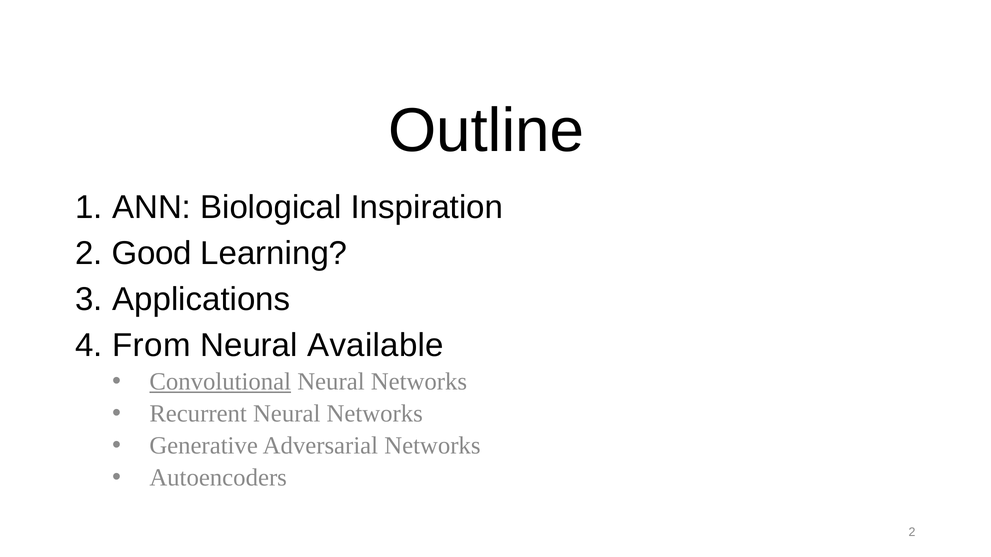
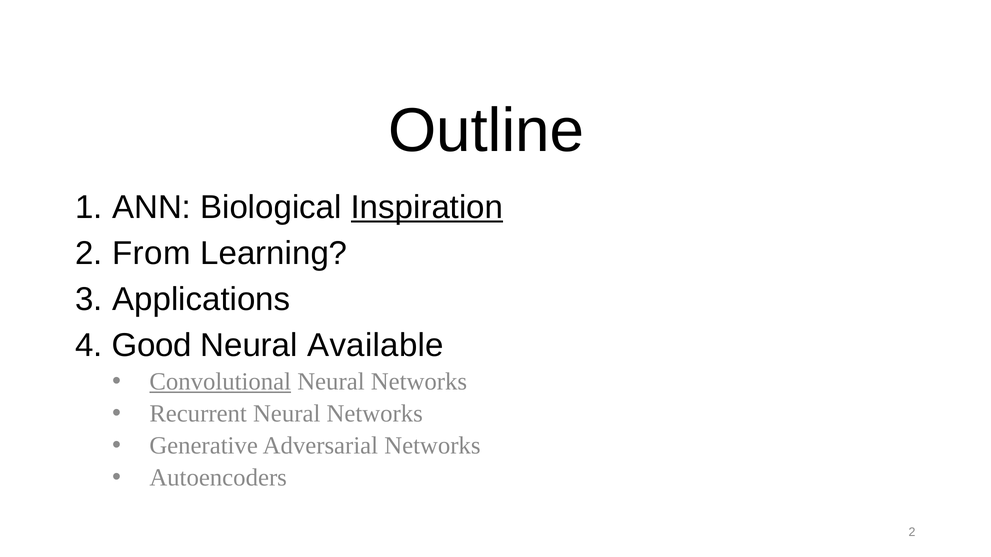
Inspiration underline: none -> present
Good: Good -> From
From: From -> Good
